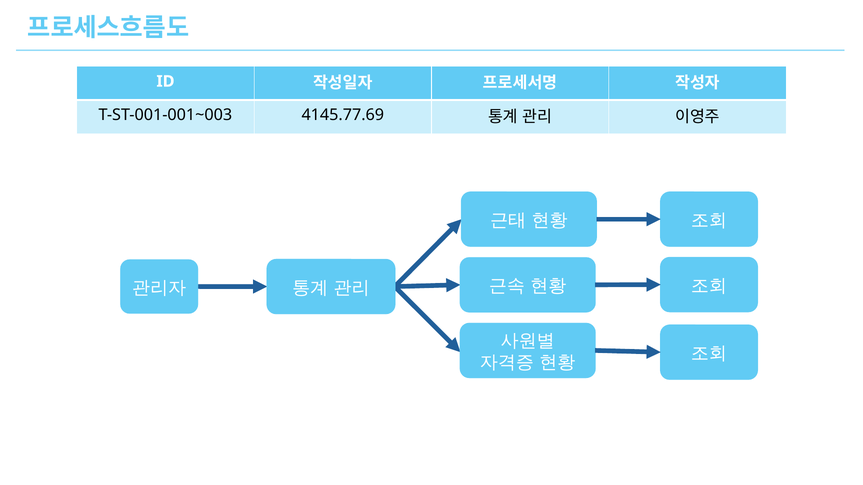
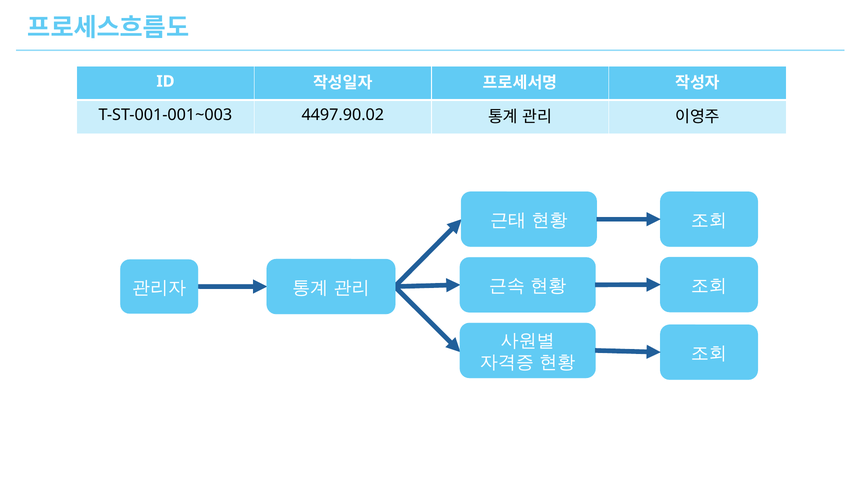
4145.77.69: 4145.77.69 -> 4497.90.02
